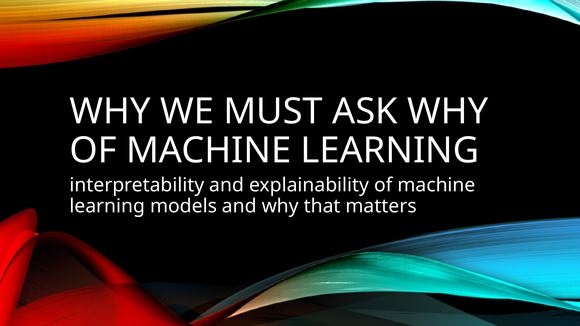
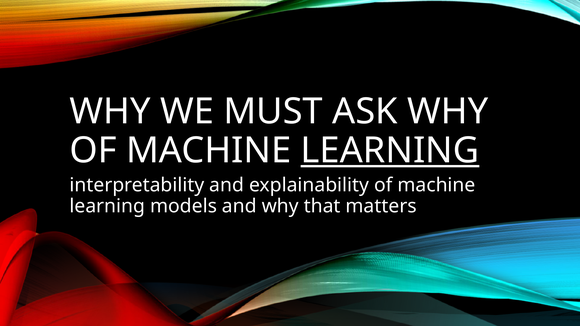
LEARNING at (390, 151) underline: none -> present
